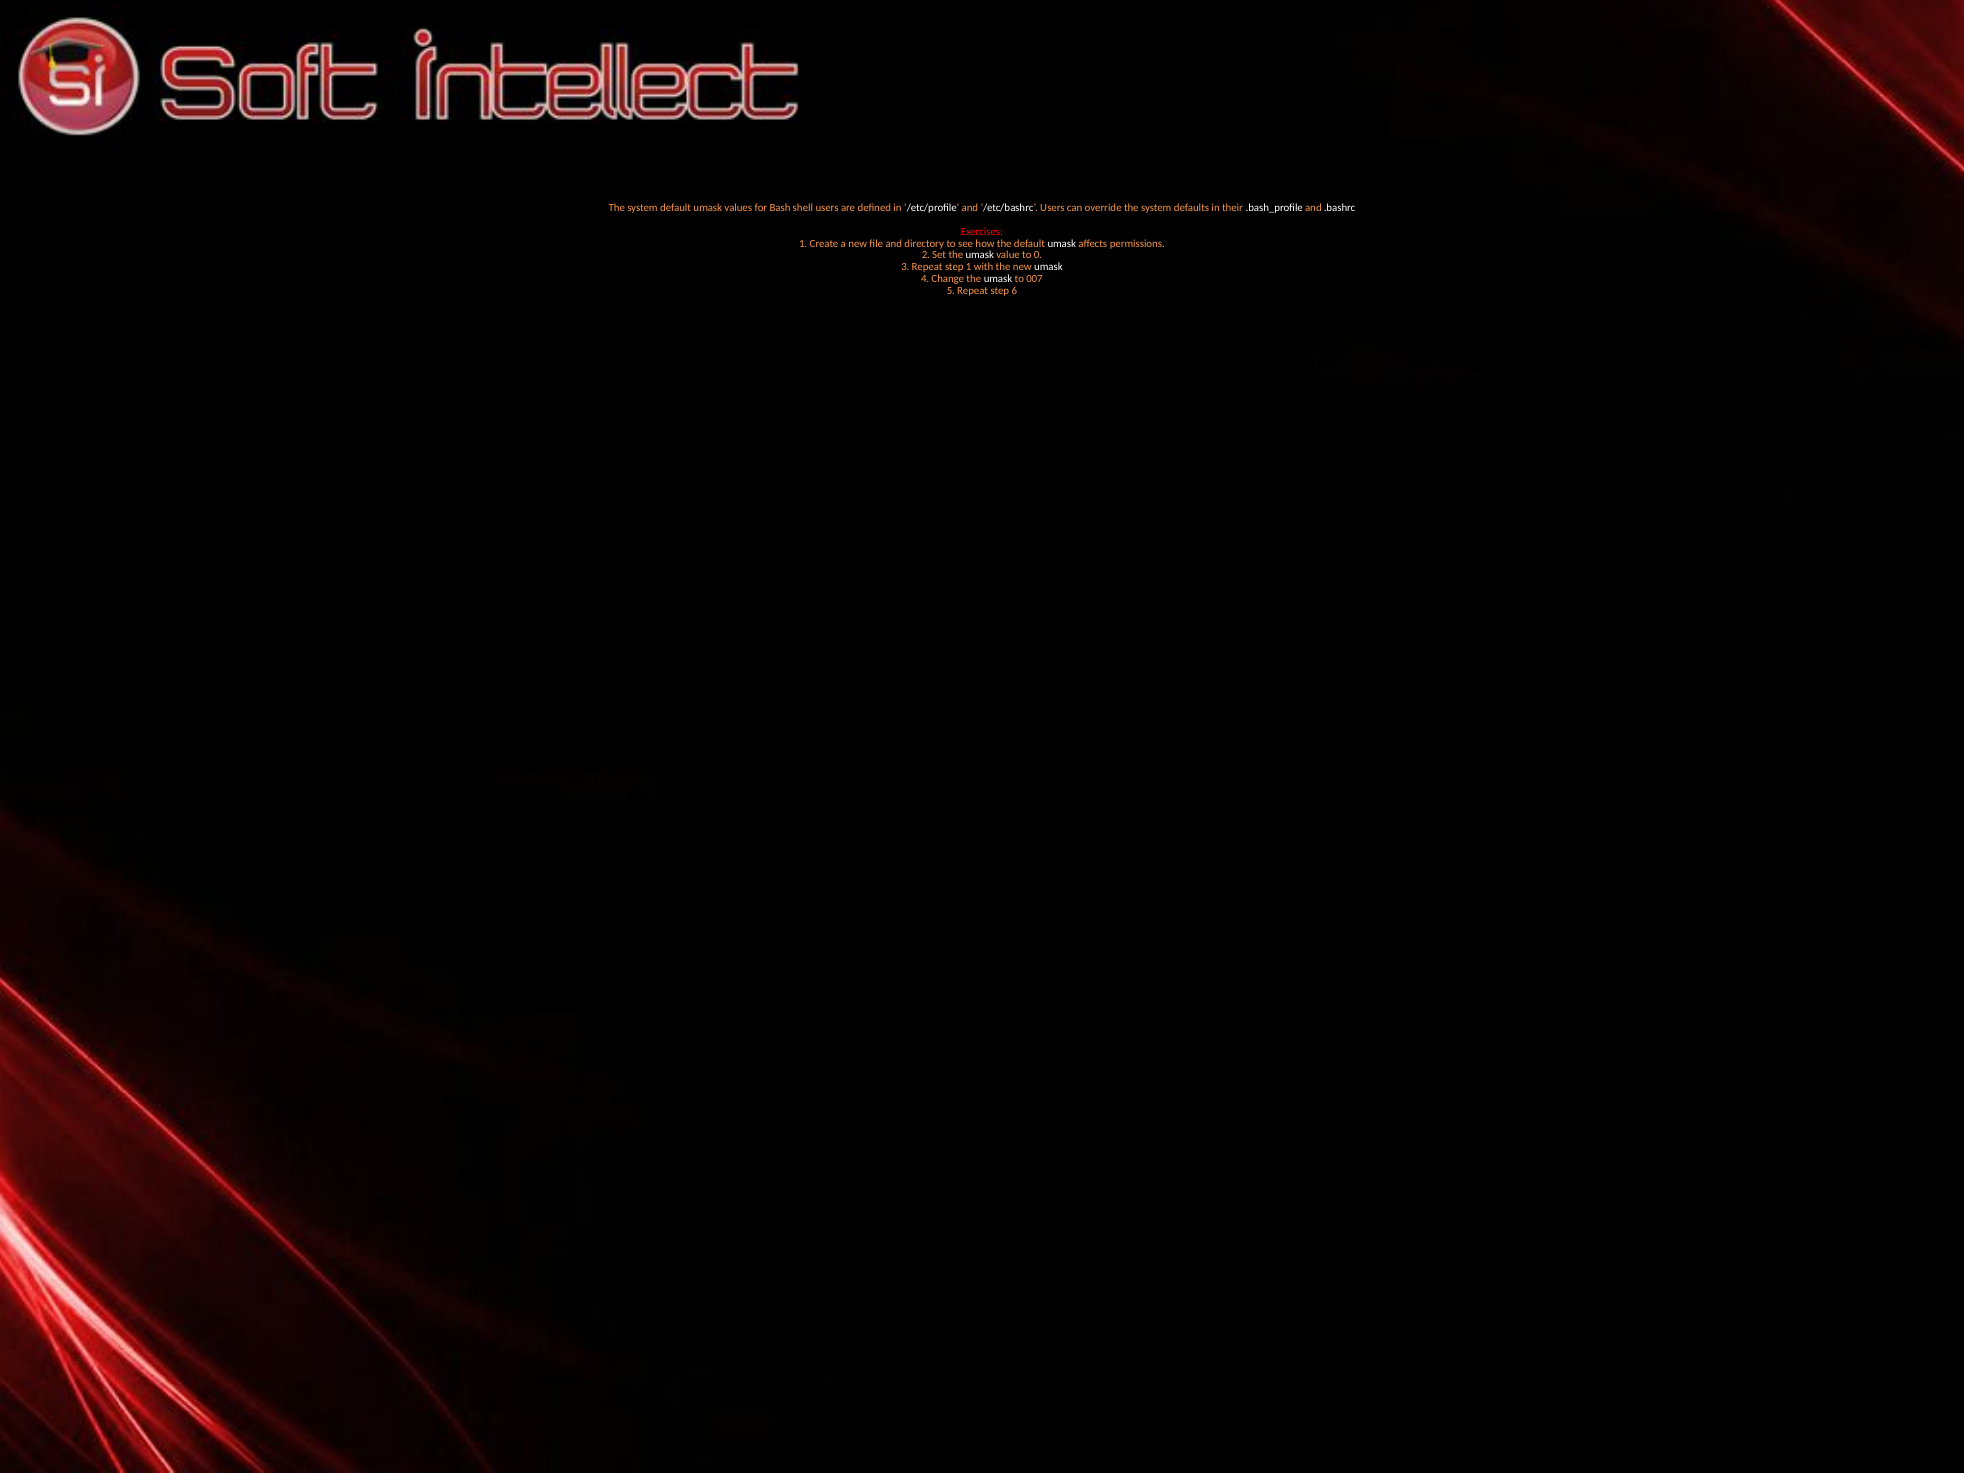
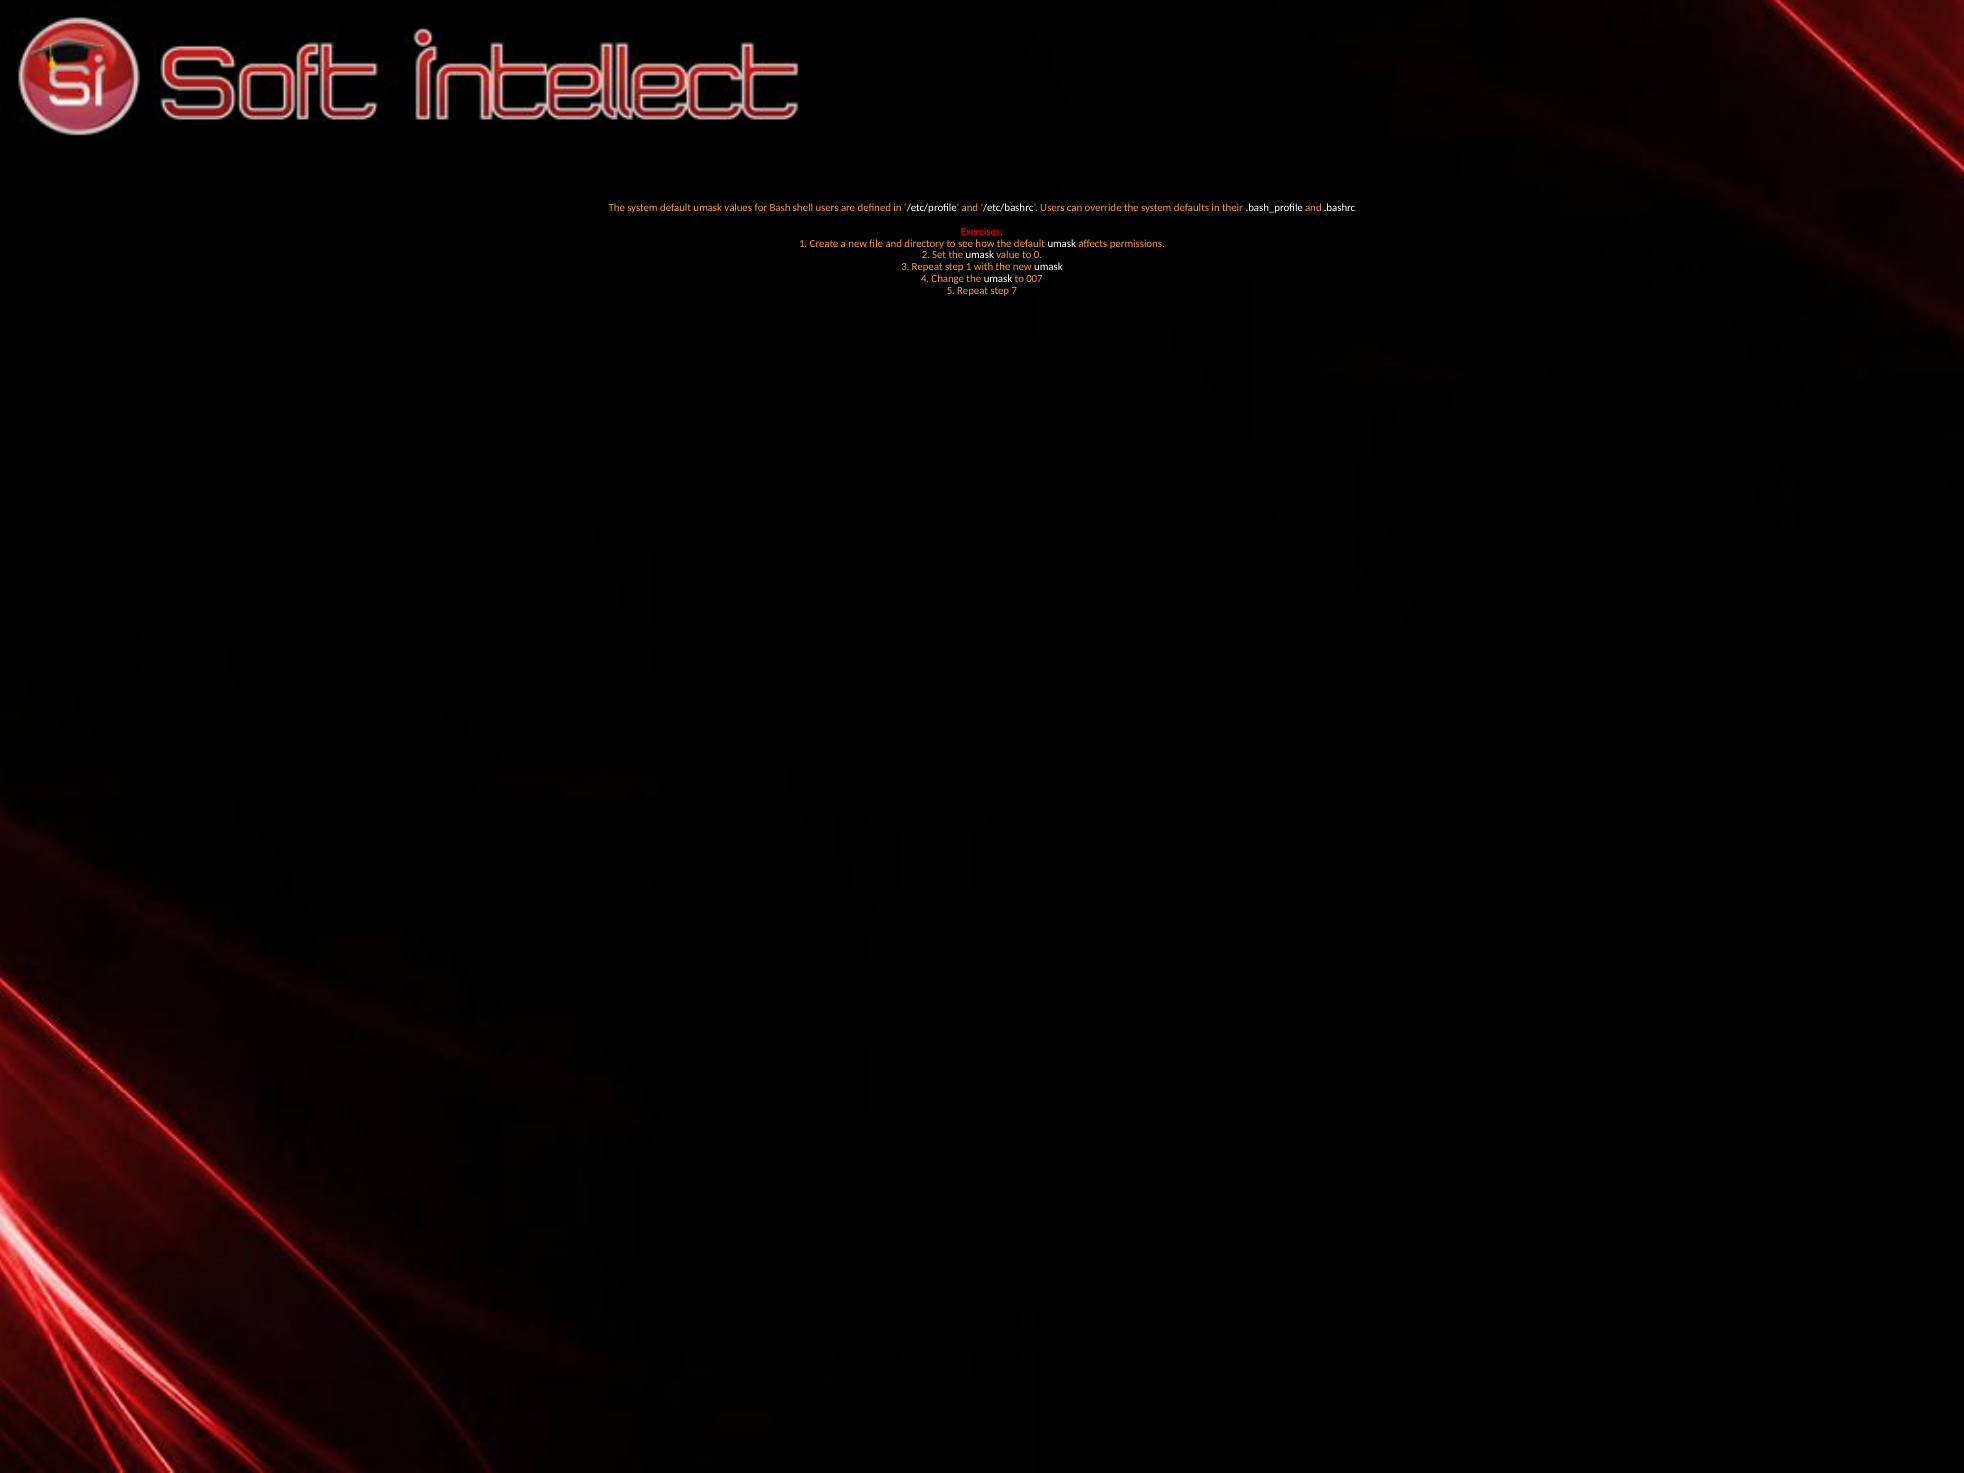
6: 6 -> 7
